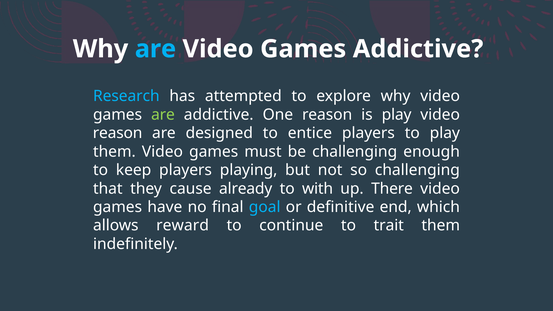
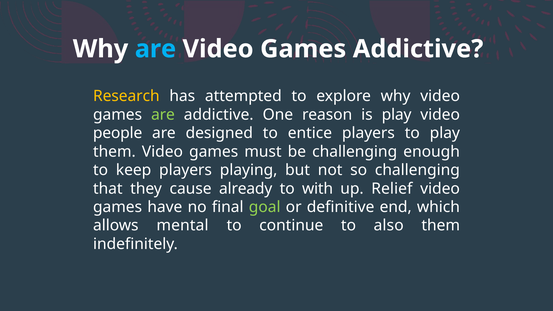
Research colour: light blue -> yellow
reason at (118, 133): reason -> people
There: There -> Relief
goal colour: light blue -> light green
reward: reward -> mental
trait: trait -> also
